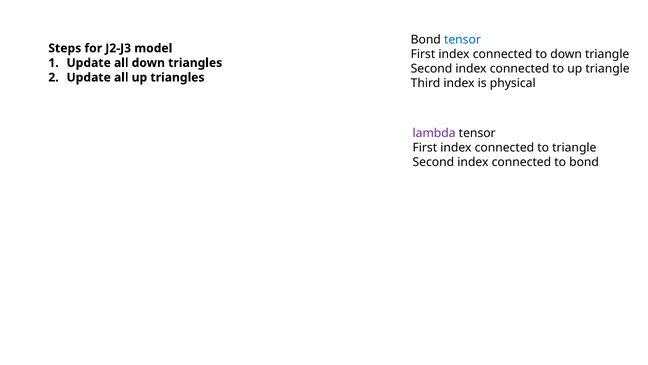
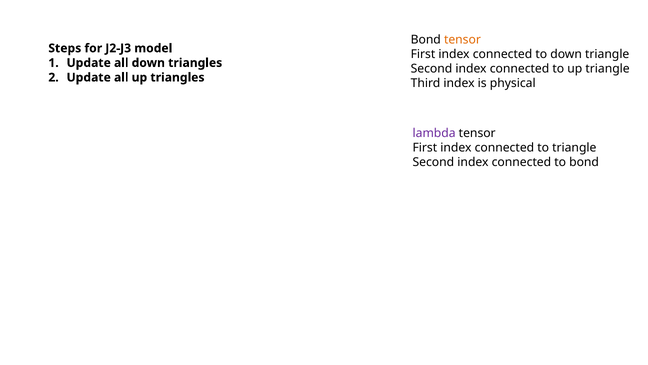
tensor at (462, 39) colour: blue -> orange
